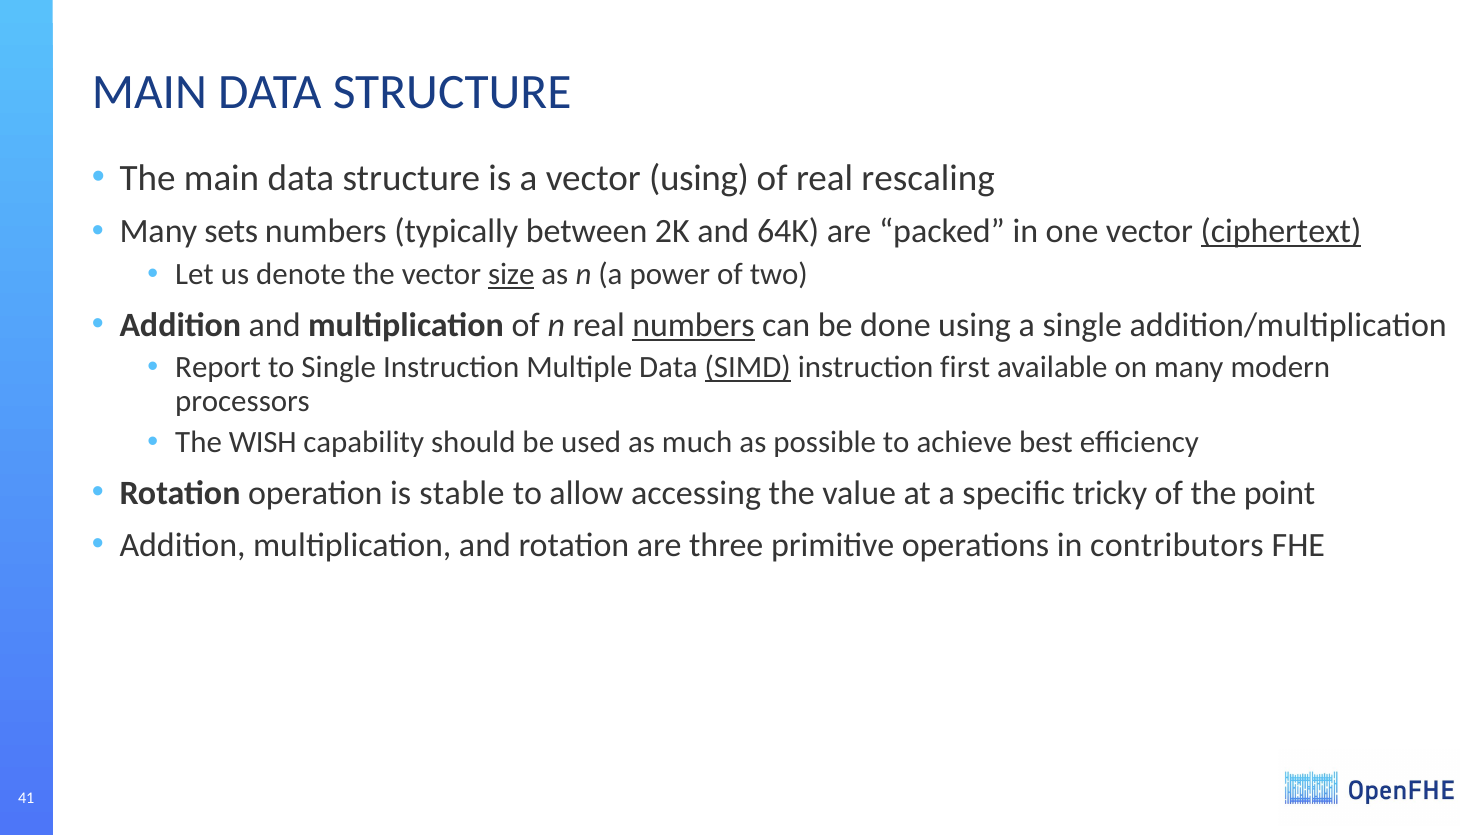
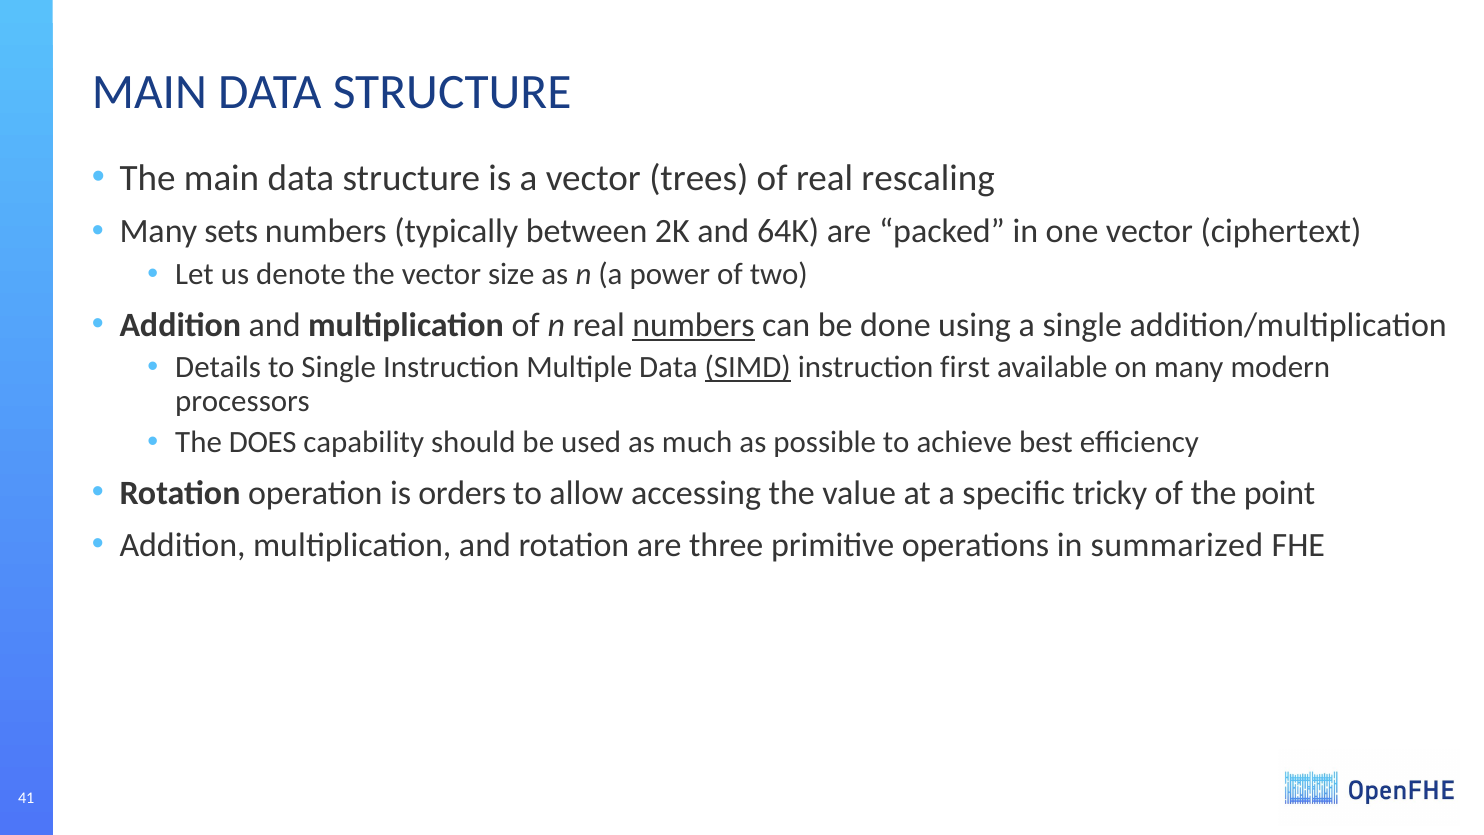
vector using: using -> trees
ciphertext underline: present -> none
size underline: present -> none
Report: Report -> Details
WISH: WISH -> DOES
stable: stable -> orders
contributors: contributors -> summarized
